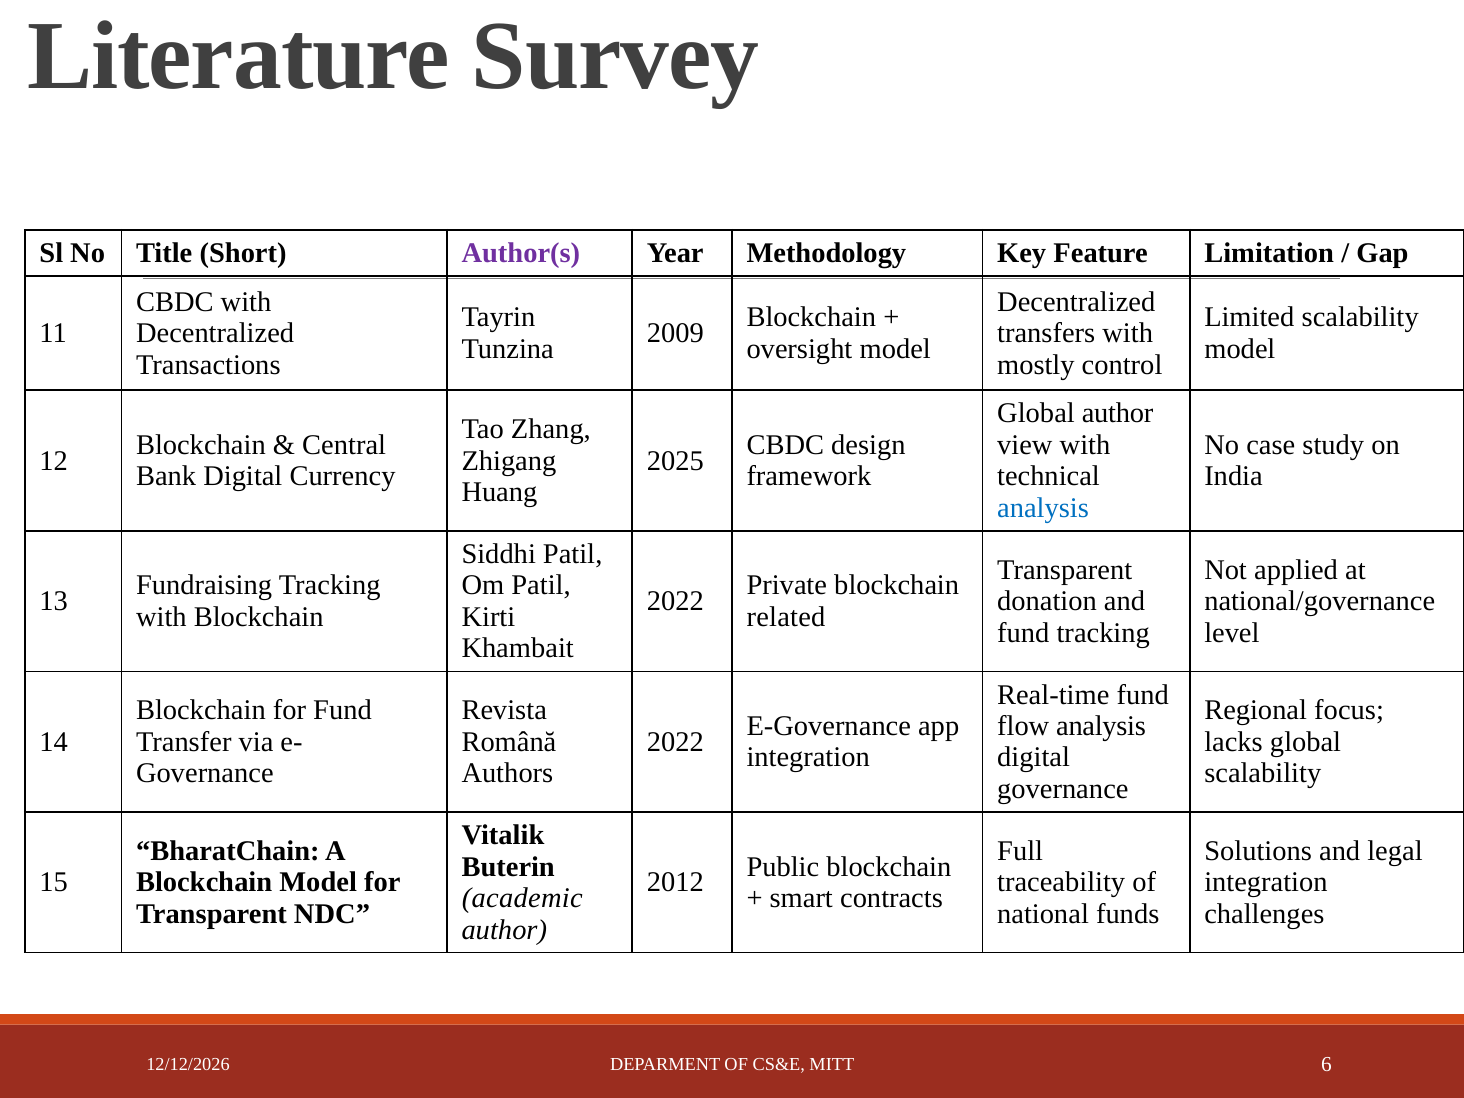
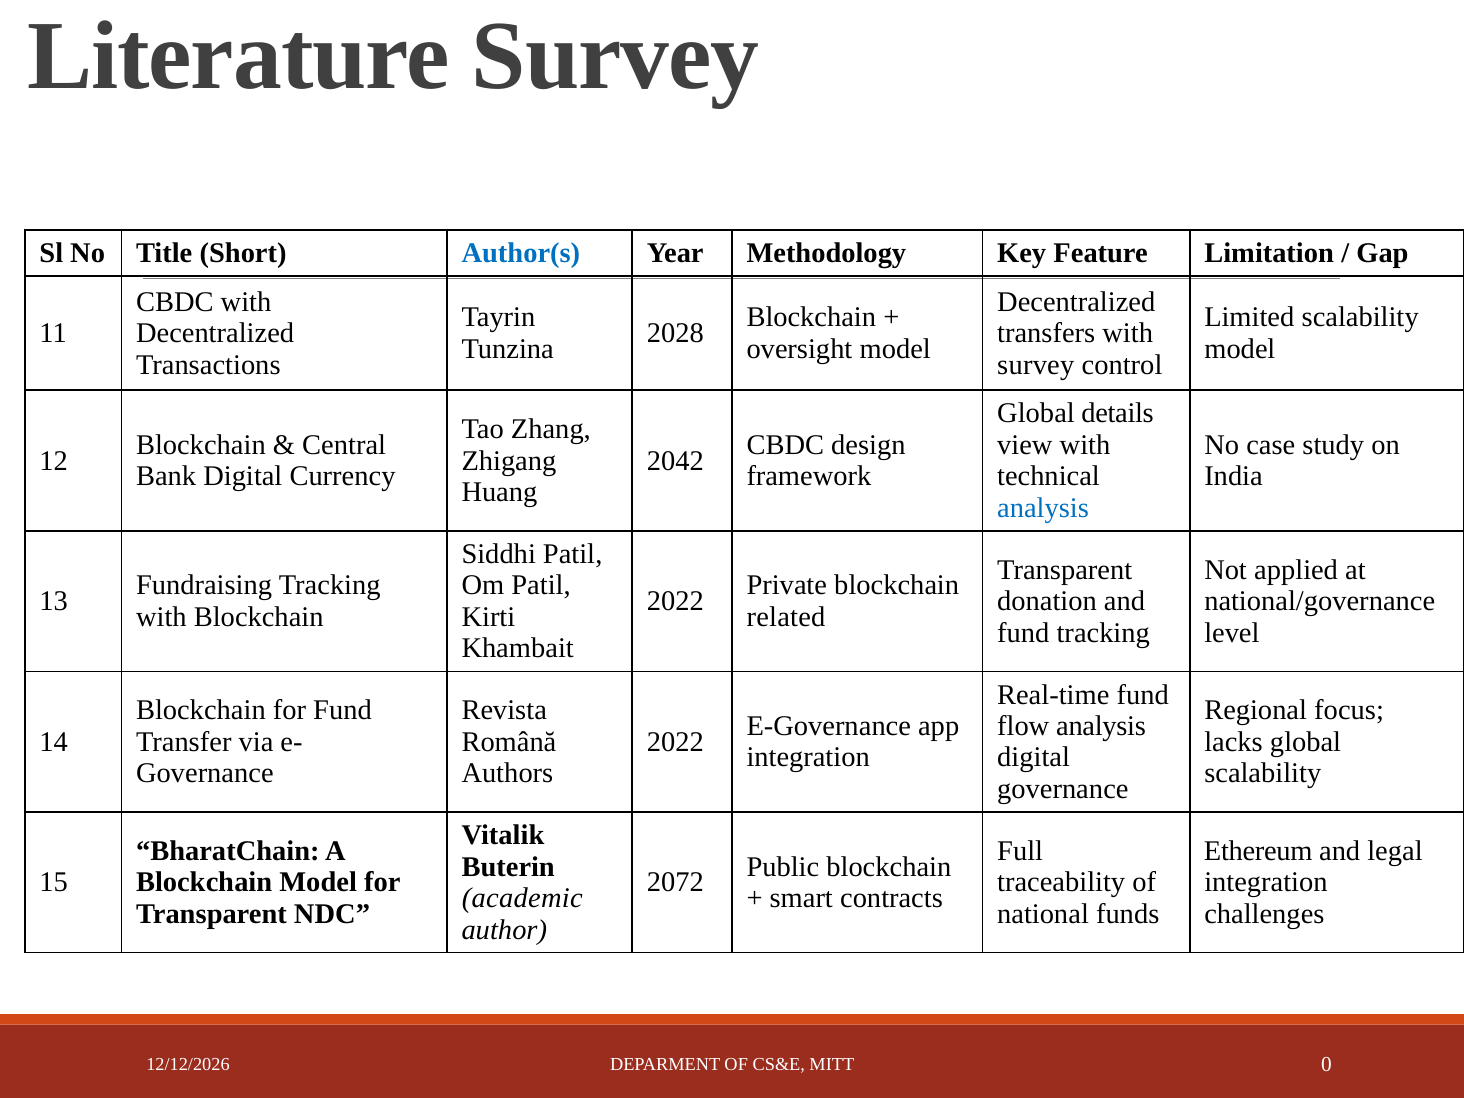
Author(s colour: purple -> blue
2009: 2009 -> 2028
mostly at (1036, 365): mostly -> survey
Global author: author -> details
2025: 2025 -> 2042
Solutions: Solutions -> Ethereum
2012: 2012 -> 2072
6: 6 -> 0
